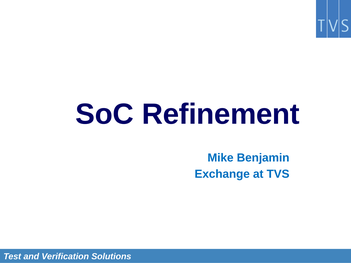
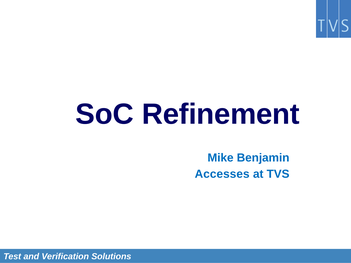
Exchange: Exchange -> Accesses
